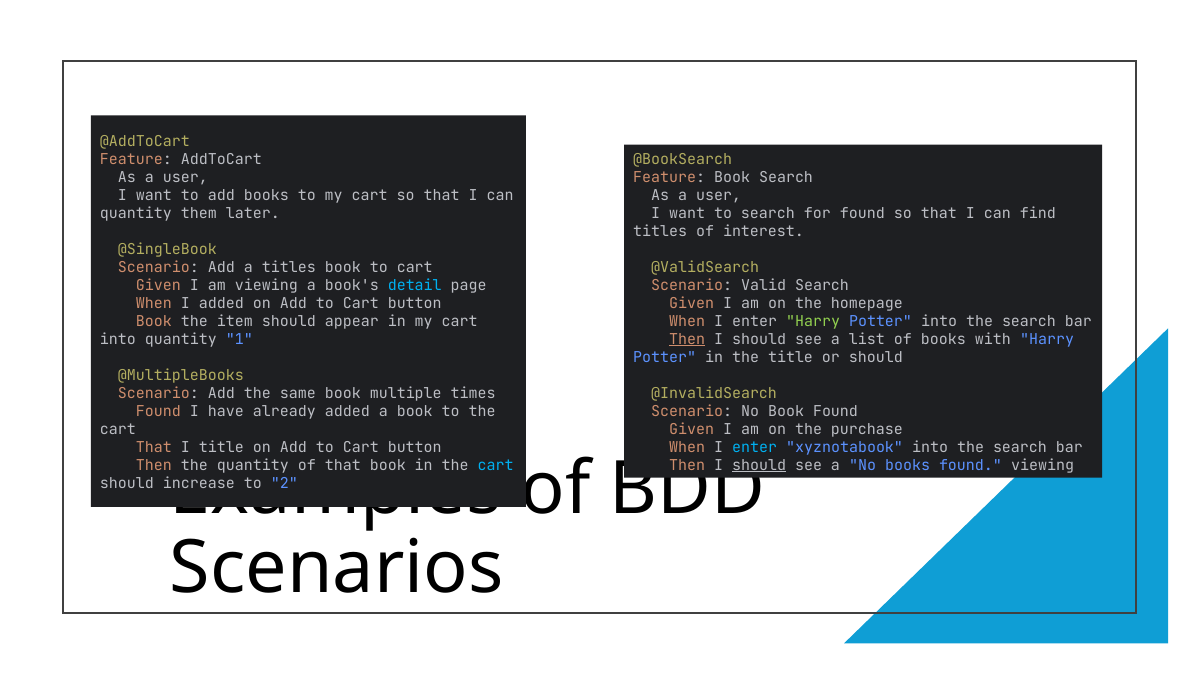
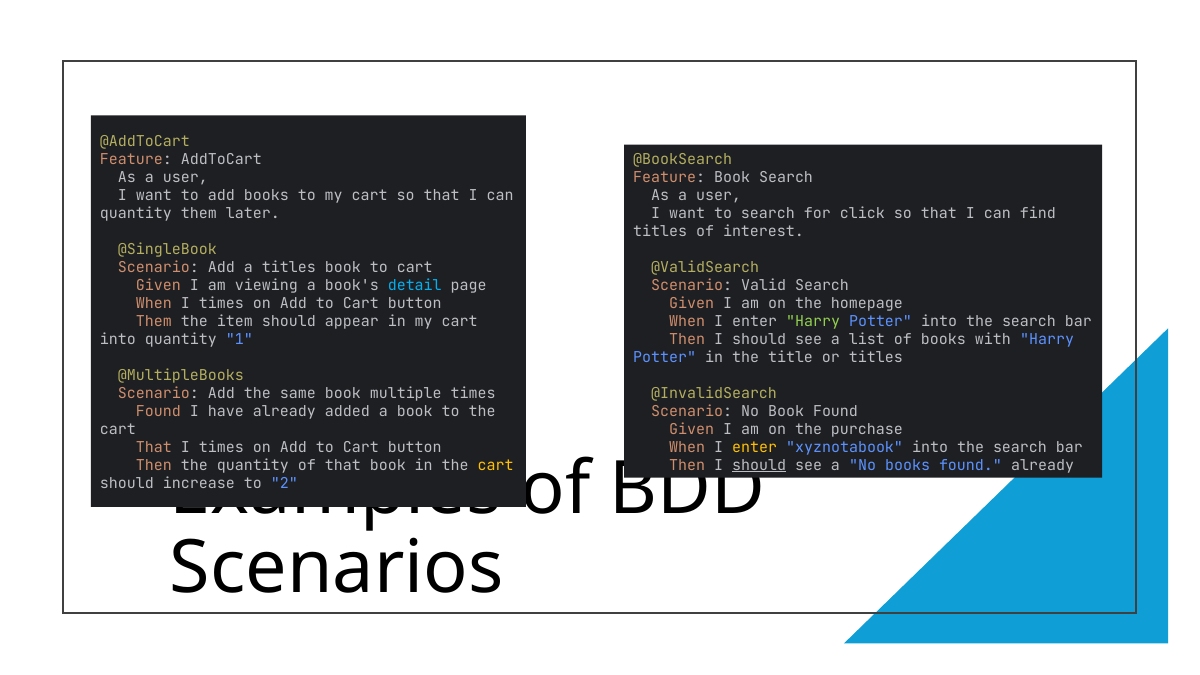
for found: found -> click
When I added: added -> times
Book at (154, 321): Book -> Them
Then at (687, 339) underline: present -> none
or should: should -> titles
title at (221, 447): title -> times
enter at (755, 447) colour: light blue -> yellow
cart at (496, 465) colour: light blue -> yellow
found viewing: viewing -> already
